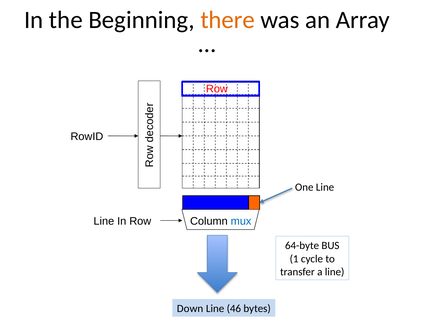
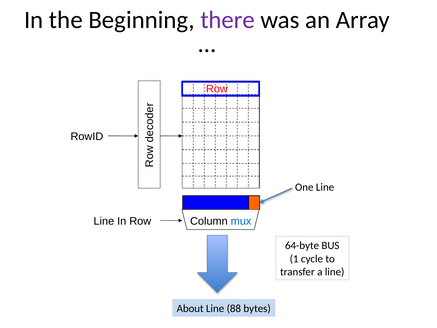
there colour: orange -> purple
Down: Down -> About
46: 46 -> 88
